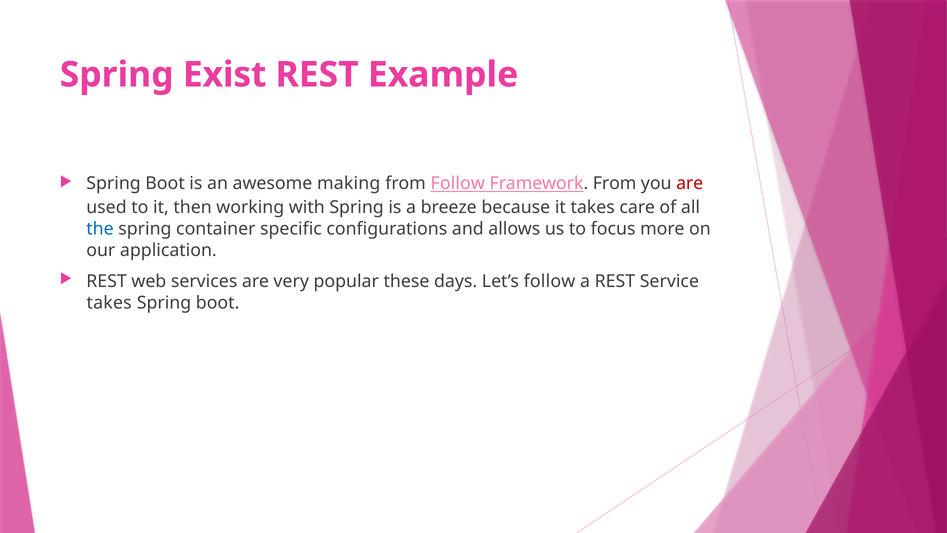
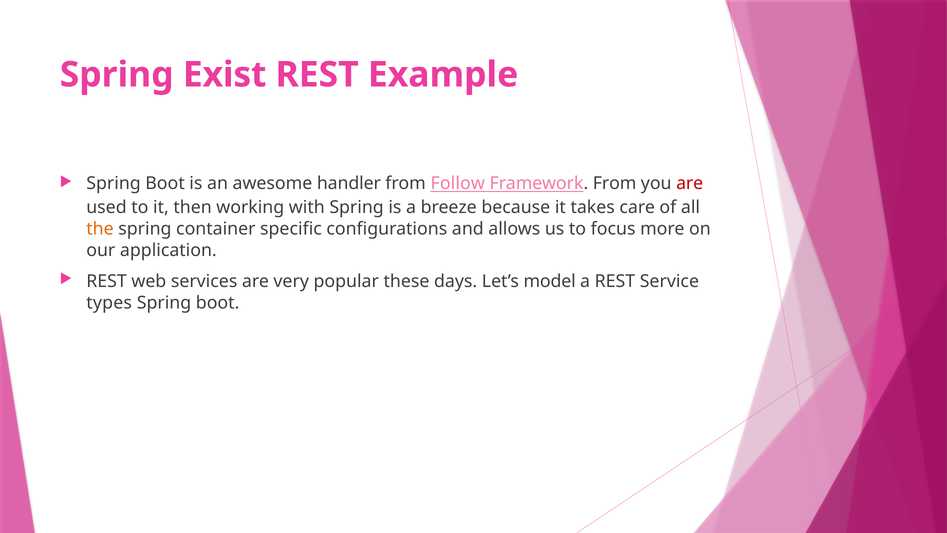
making: making -> handler
the colour: blue -> orange
Let’s follow: follow -> model
takes at (109, 303): takes -> types
